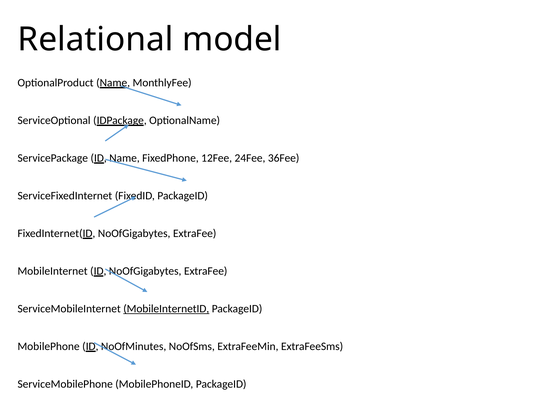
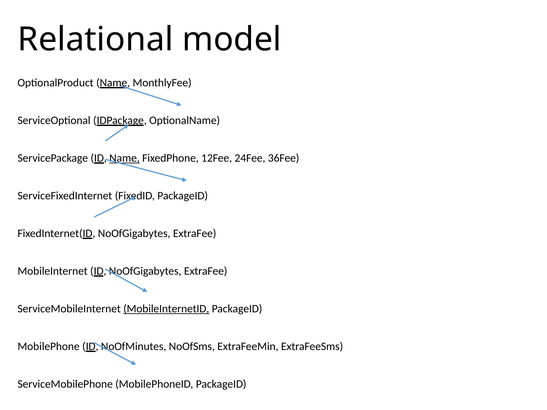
Name at (124, 158) underline: none -> present
